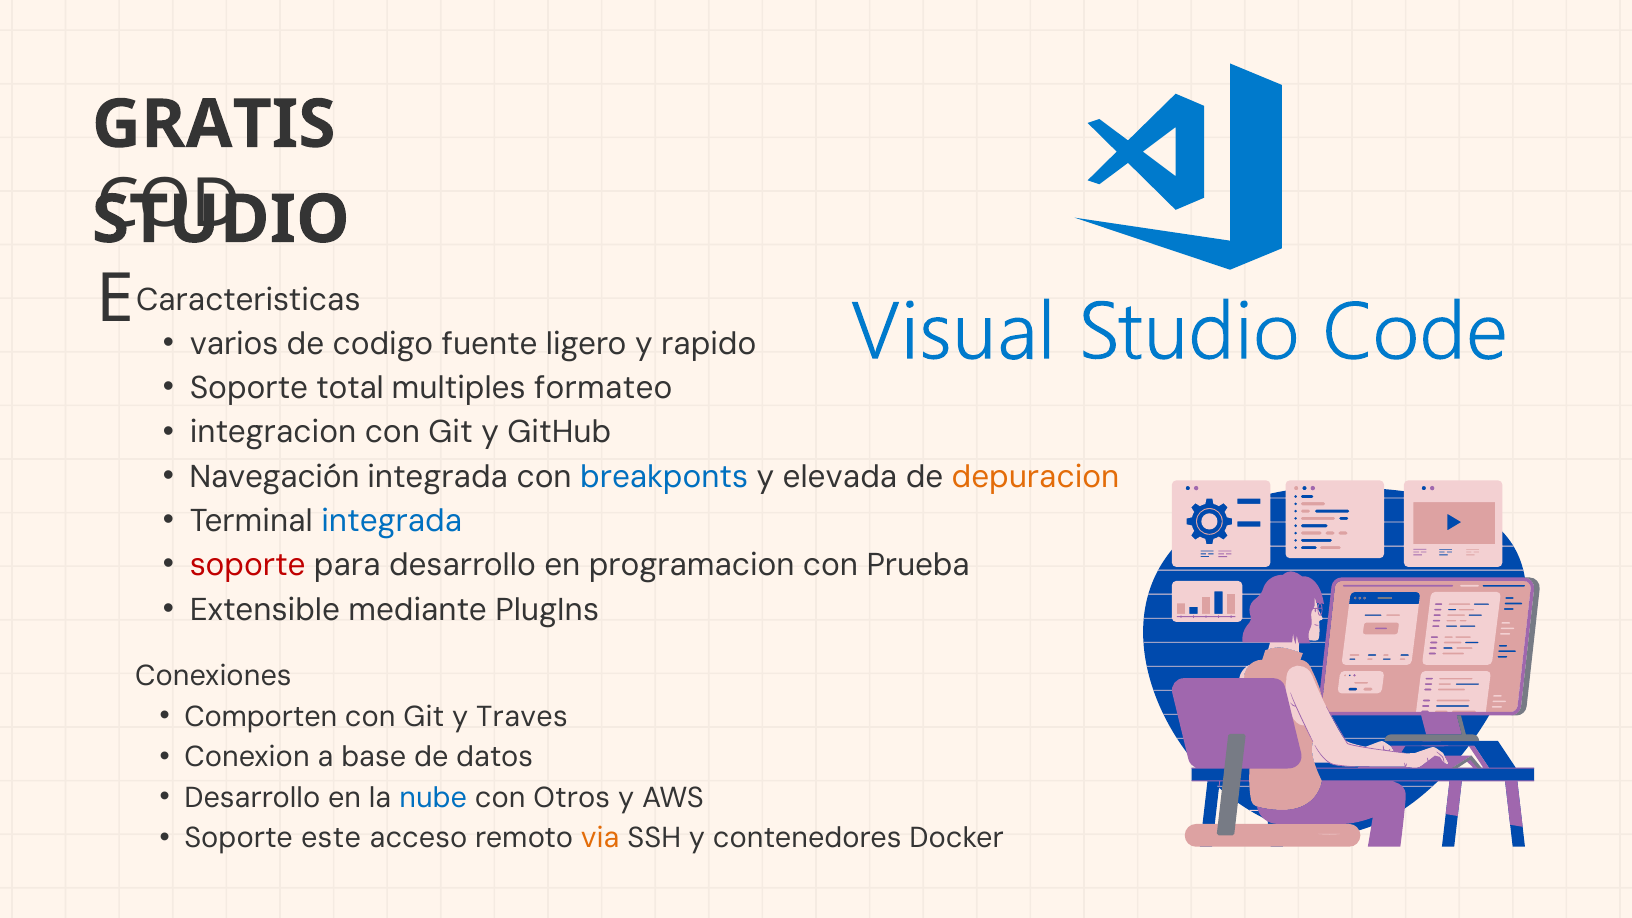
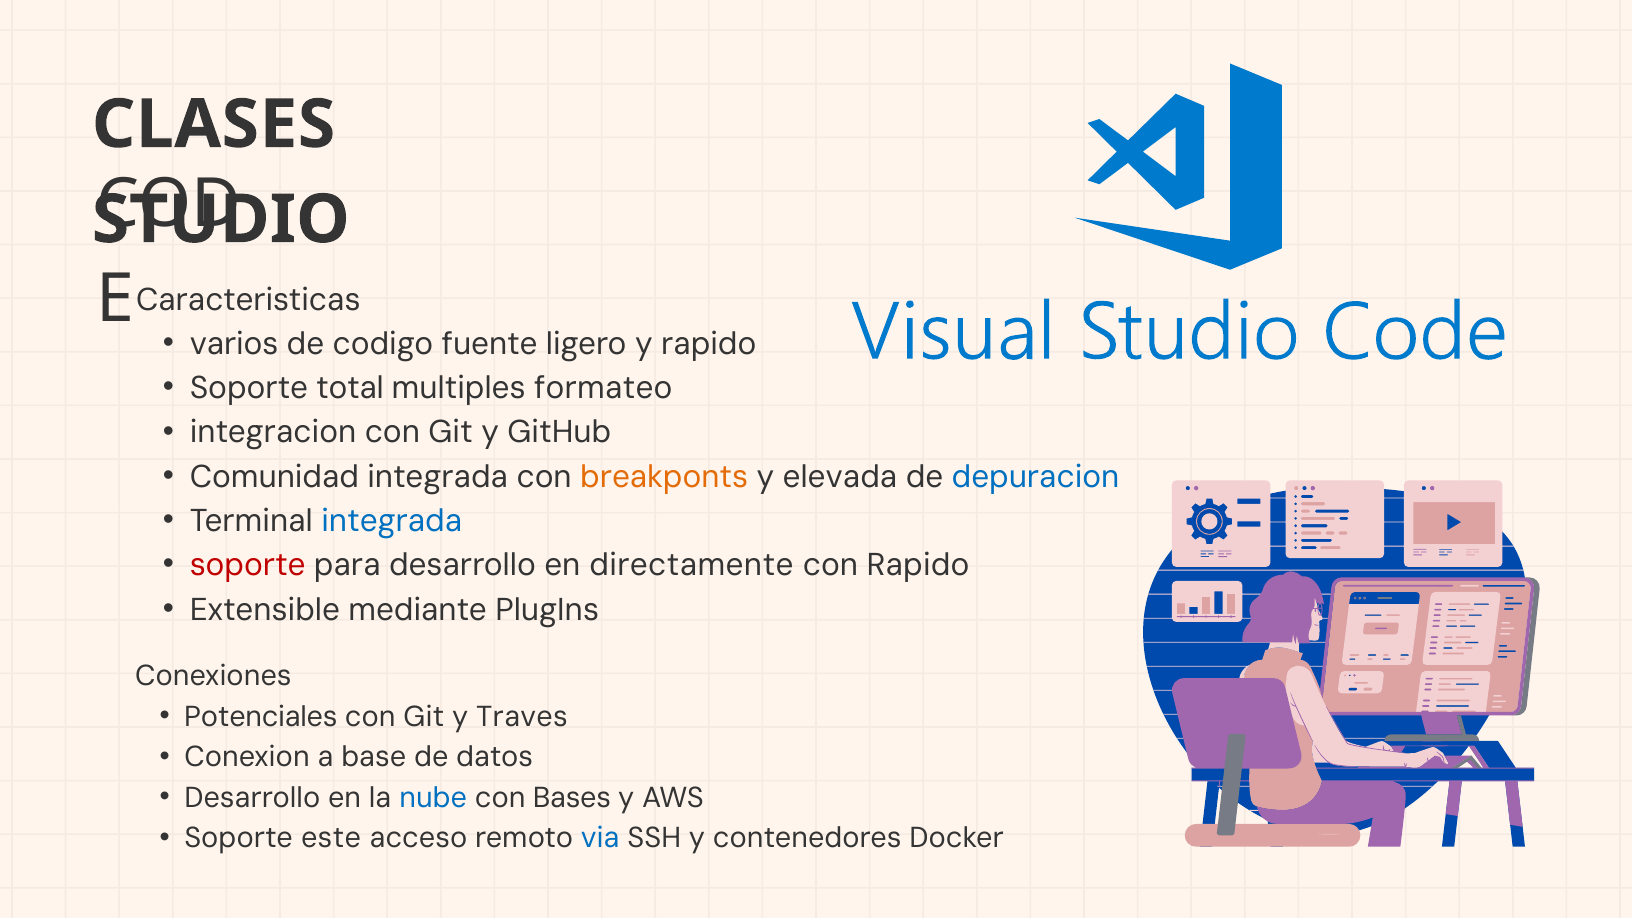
GRATIS: GRATIS -> CLASES
Navegación: Navegación -> Comunidad
breakponts colour: blue -> orange
depuracion colour: orange -> blue
programacion: programacion -> directamente
con Prueba: Prueba -> Rapido
Comporten: Comporten -> Potenciales
Otros: Otros -> Bases
via colour: orange -> blue
